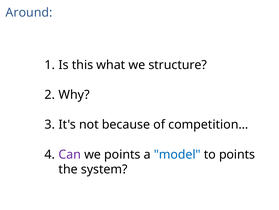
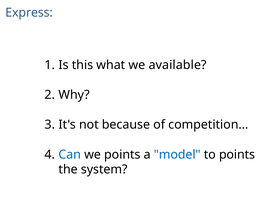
Around: Around -> Express
structure: structure -> available
Can colour: purple -> blue
